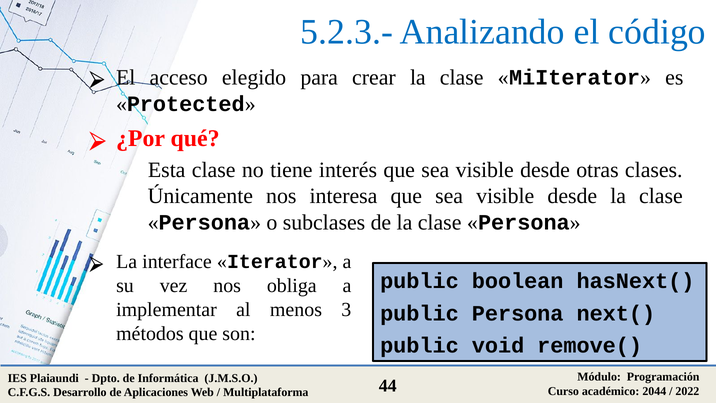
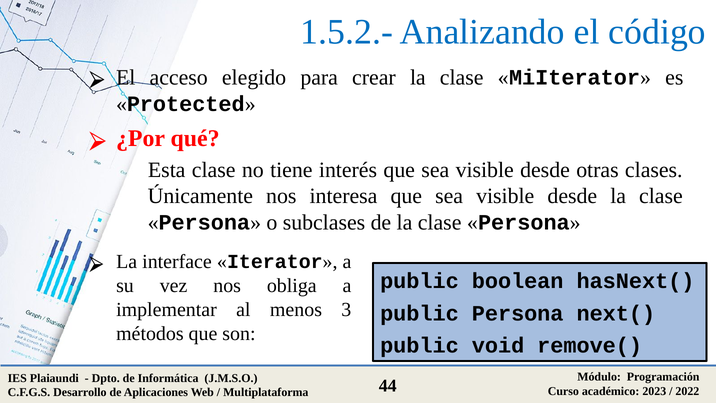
5.2.3.-: 5.2.3.- -> 1.5.2.-
2044: 2044 -> 2023
